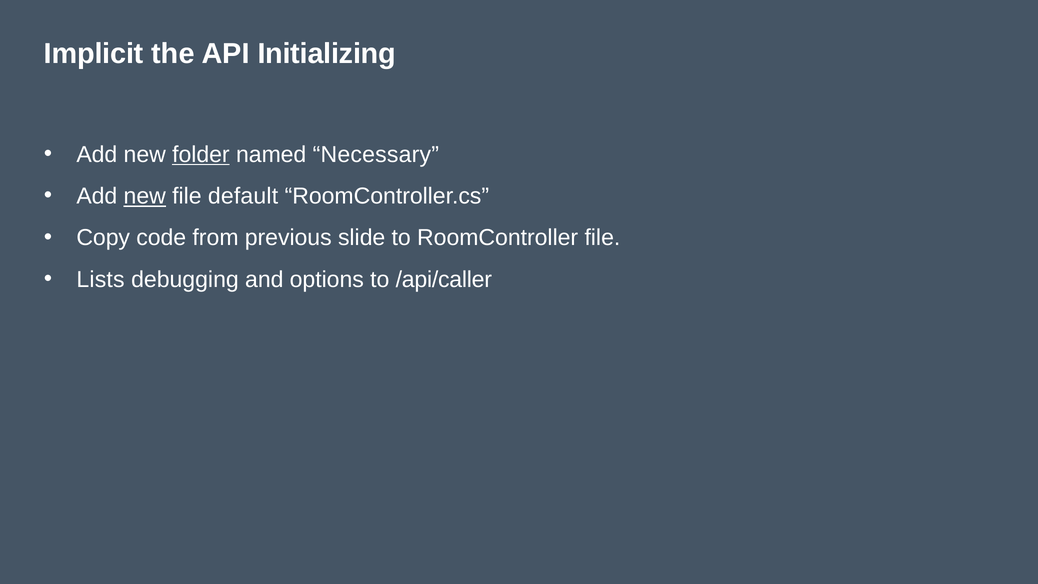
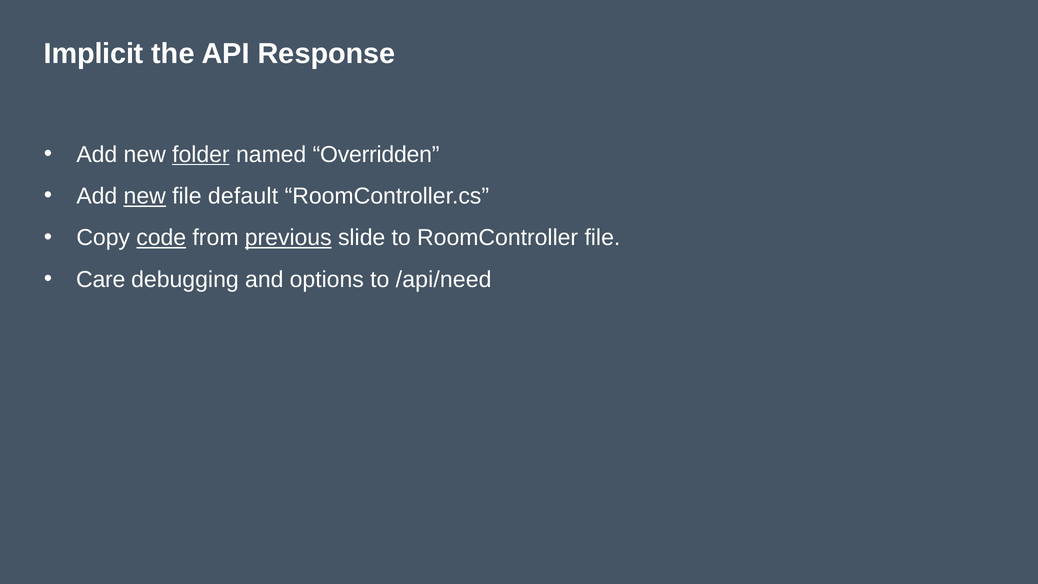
Initializing: Initializing -> Response
Necessary: Necessary -> Overridden
code underline: none -> present
previous underline: none -> present
Lists: Lists -> Care
/api/caller: /api/caller -> /api/need
